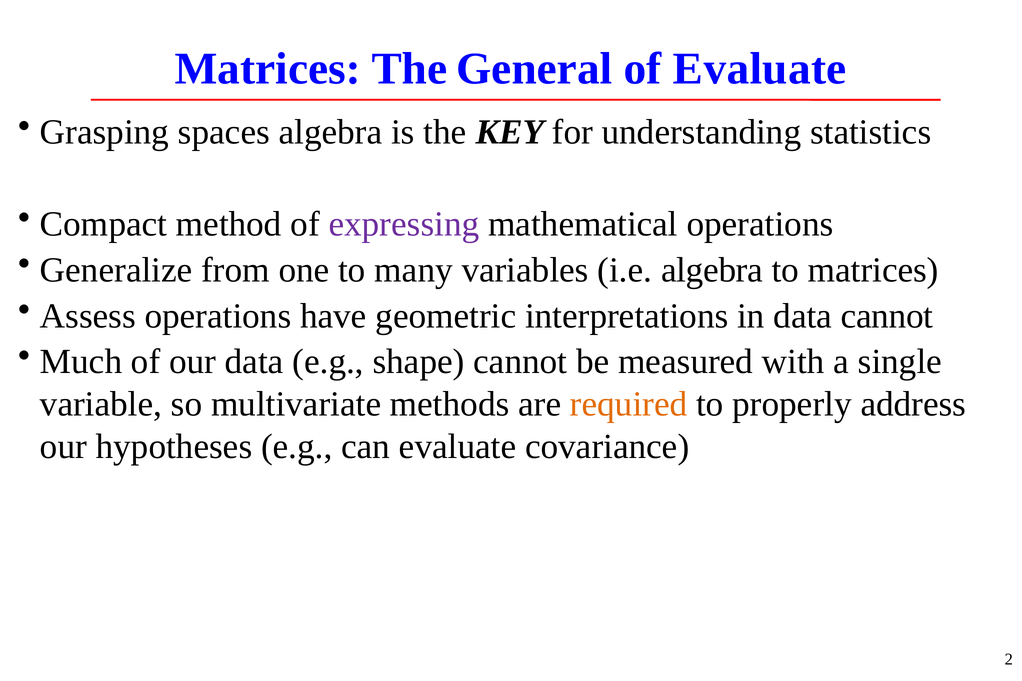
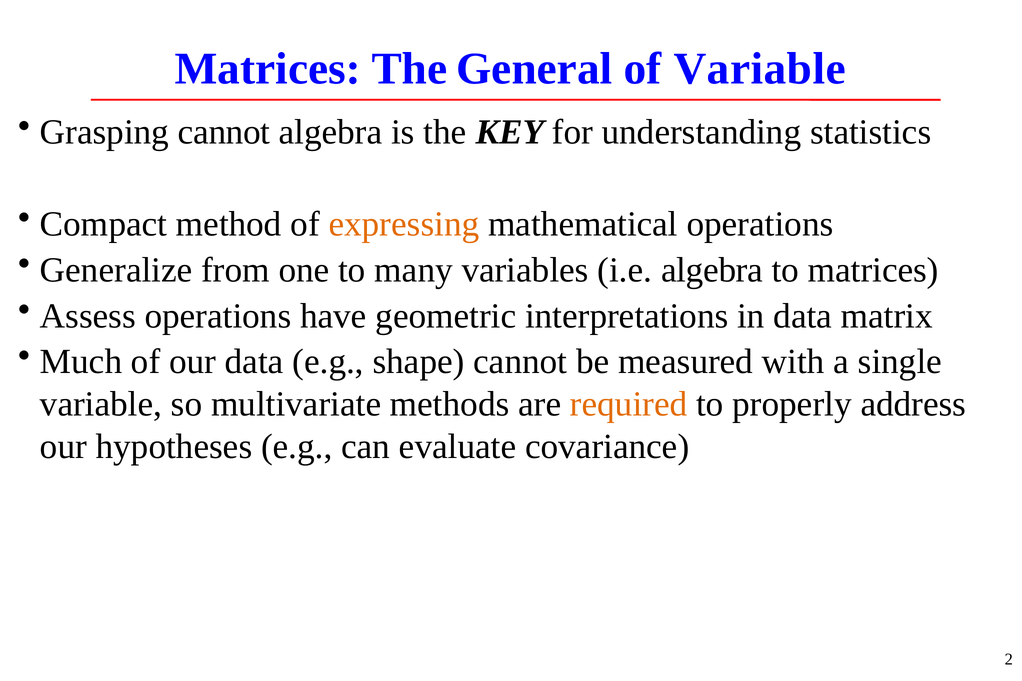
of Evaluate: Evaluate -> Variable
Grasping spaces: spaces -> cannot
expressing colour: purple -> orange
data cannot: cannot -> matrix
